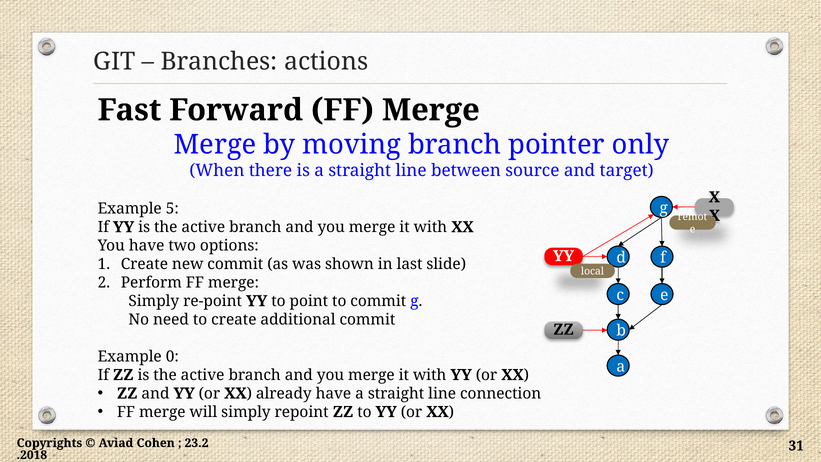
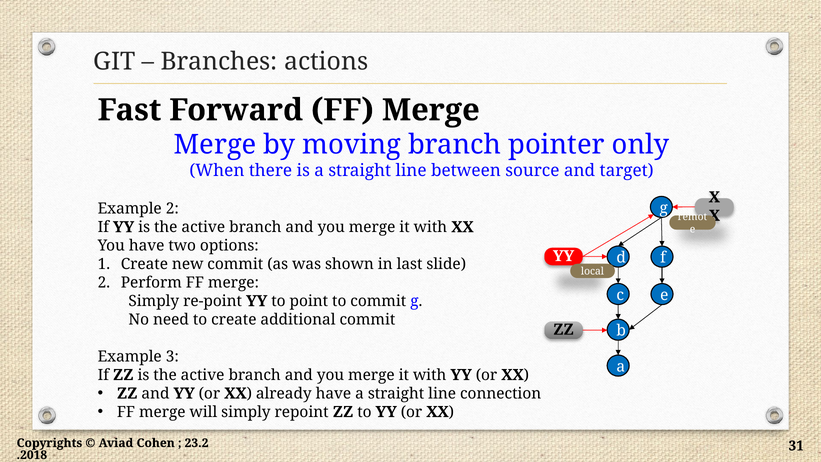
Example 5: 5 -> 2
0: 0 -> 3
